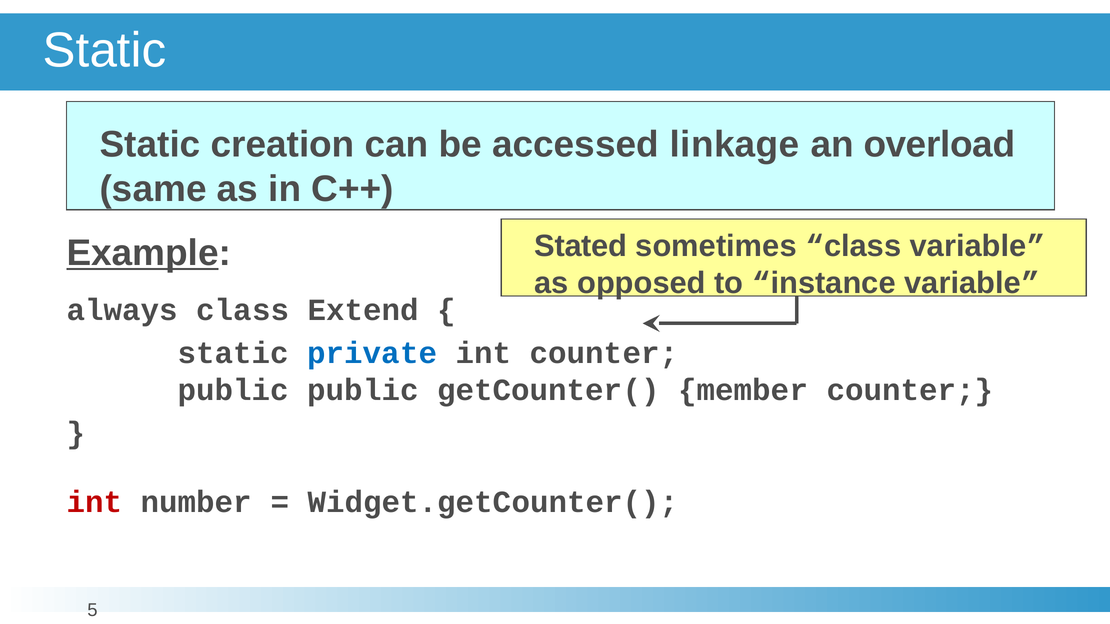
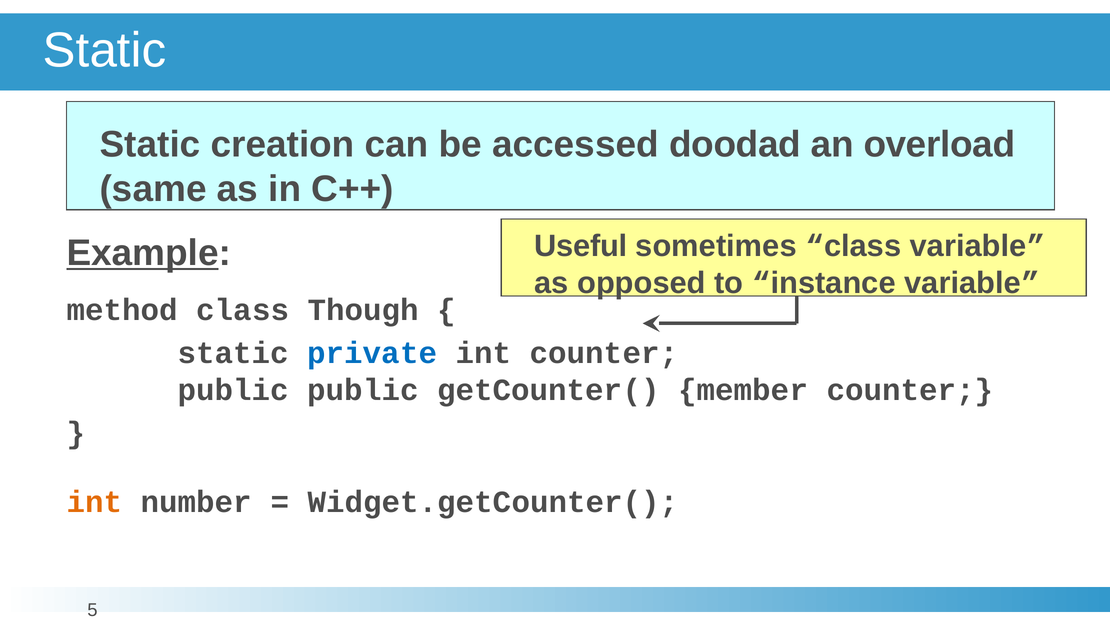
linkage: linkage -> doodad
Stated: Stated -> Useful
always: always -> method
Extend: Extend -> Though
int at (94, 503) colour: red -> orange
